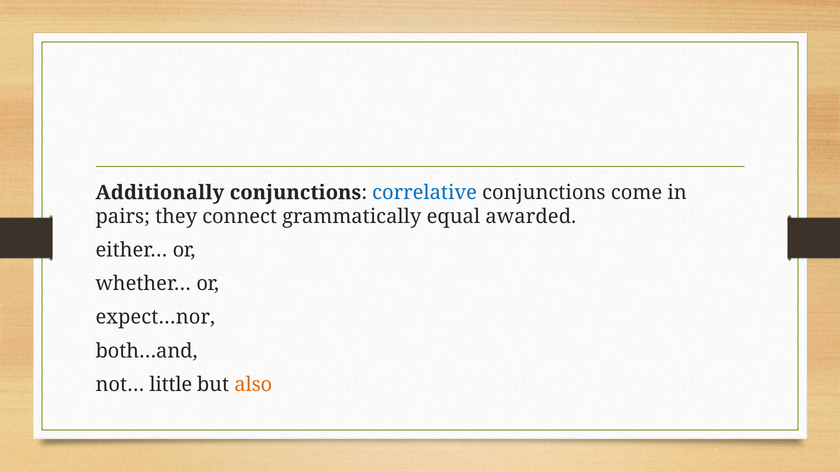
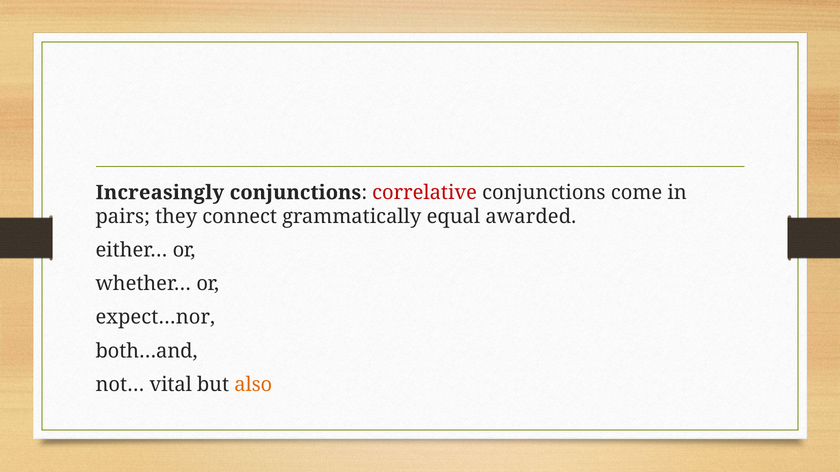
Additionally: Additionally -> Increasingly
correlative colour: blue -> red
little: little -> vital
